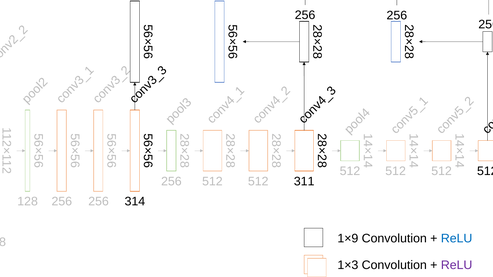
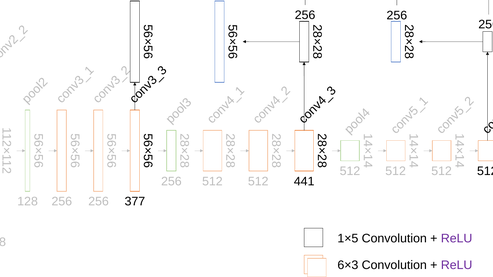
311: 311 -> 441
314: 314 -> 377
1×9: 1×9 -> 1×5
ReLU at (457, 239) colour: blue -> purple
1×3: 1×3 -> 6×3
